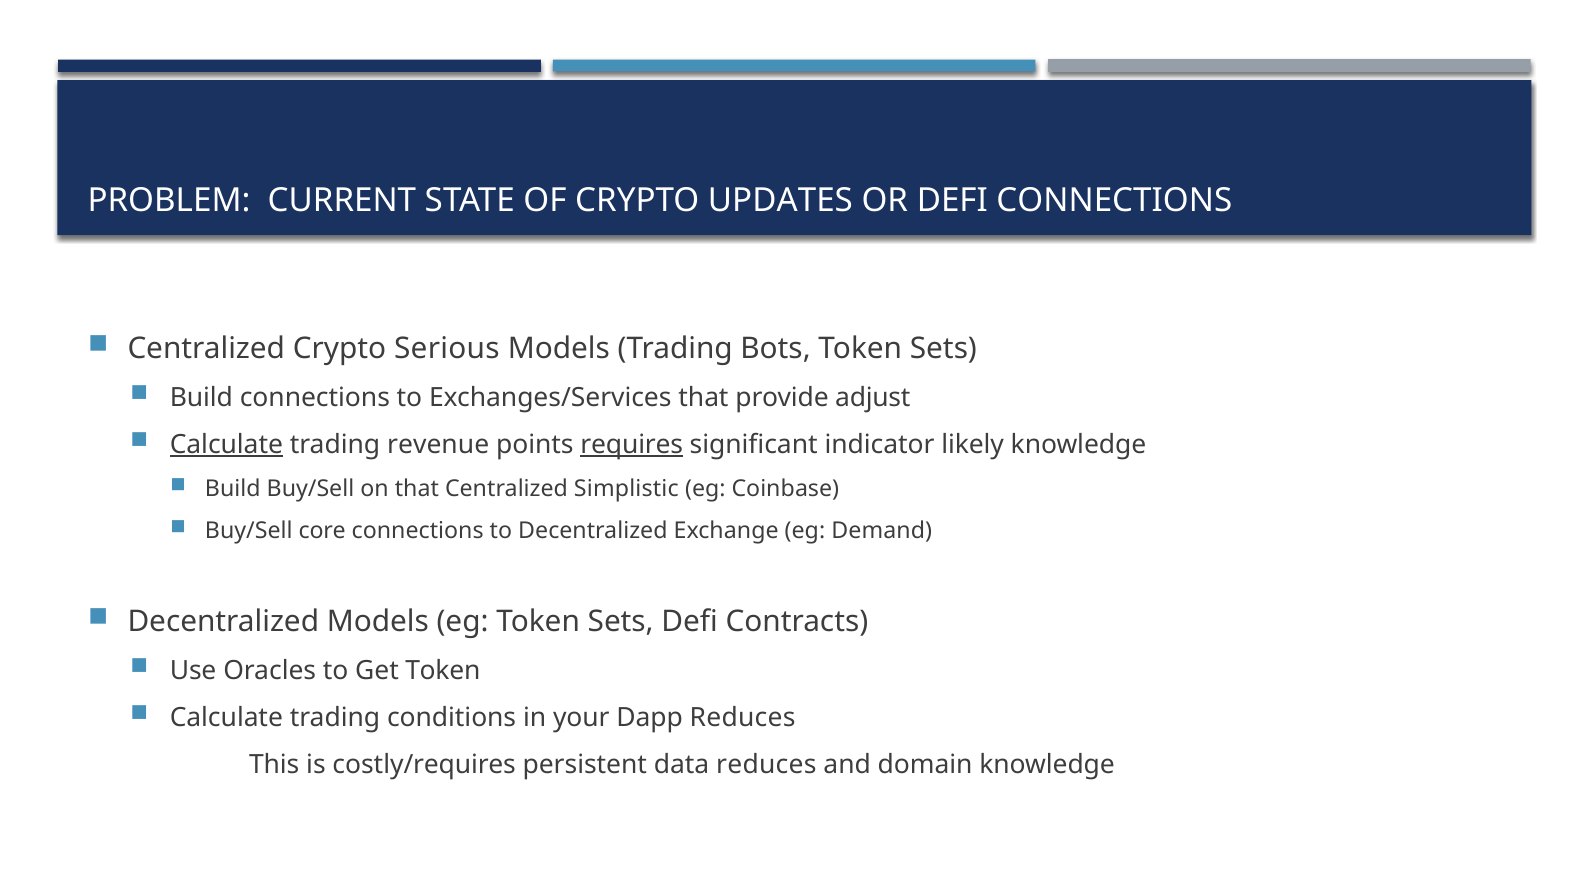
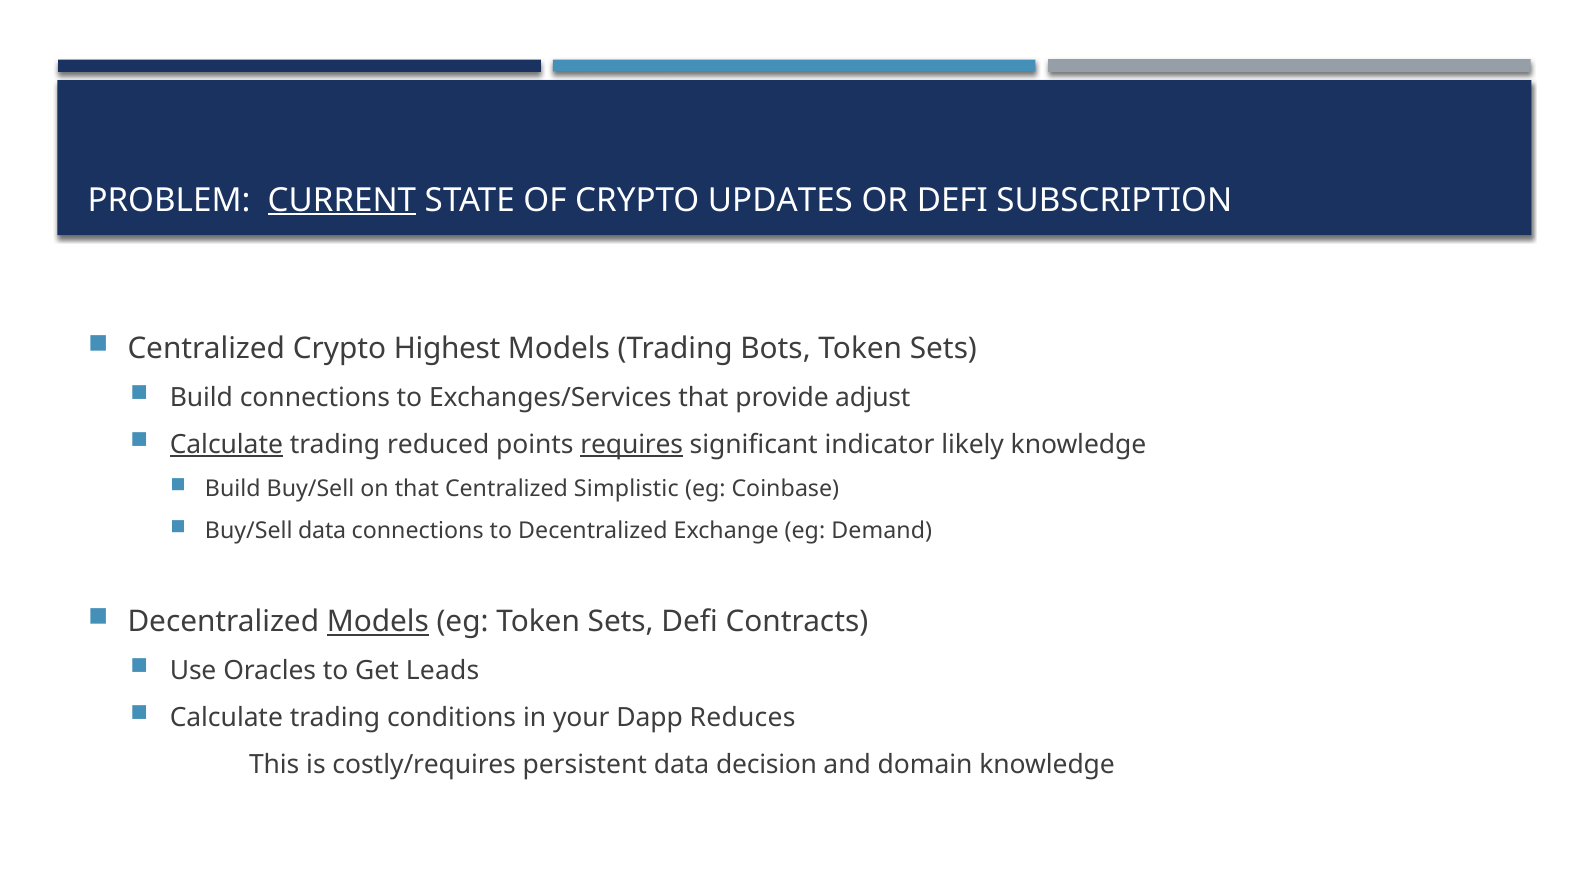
CURRENT underline: none -> present
DEFI CONNECTIONS: CONNECTIONS -> SUBSCRIPTION
Serious: Serious -> Highest
revenue: revenue -> reduced
Buy/Sell core: core -> data
Models at (378, 622) underline: none -> present
Get Token: Token -> Leads
data reduces: reduces -> decision
